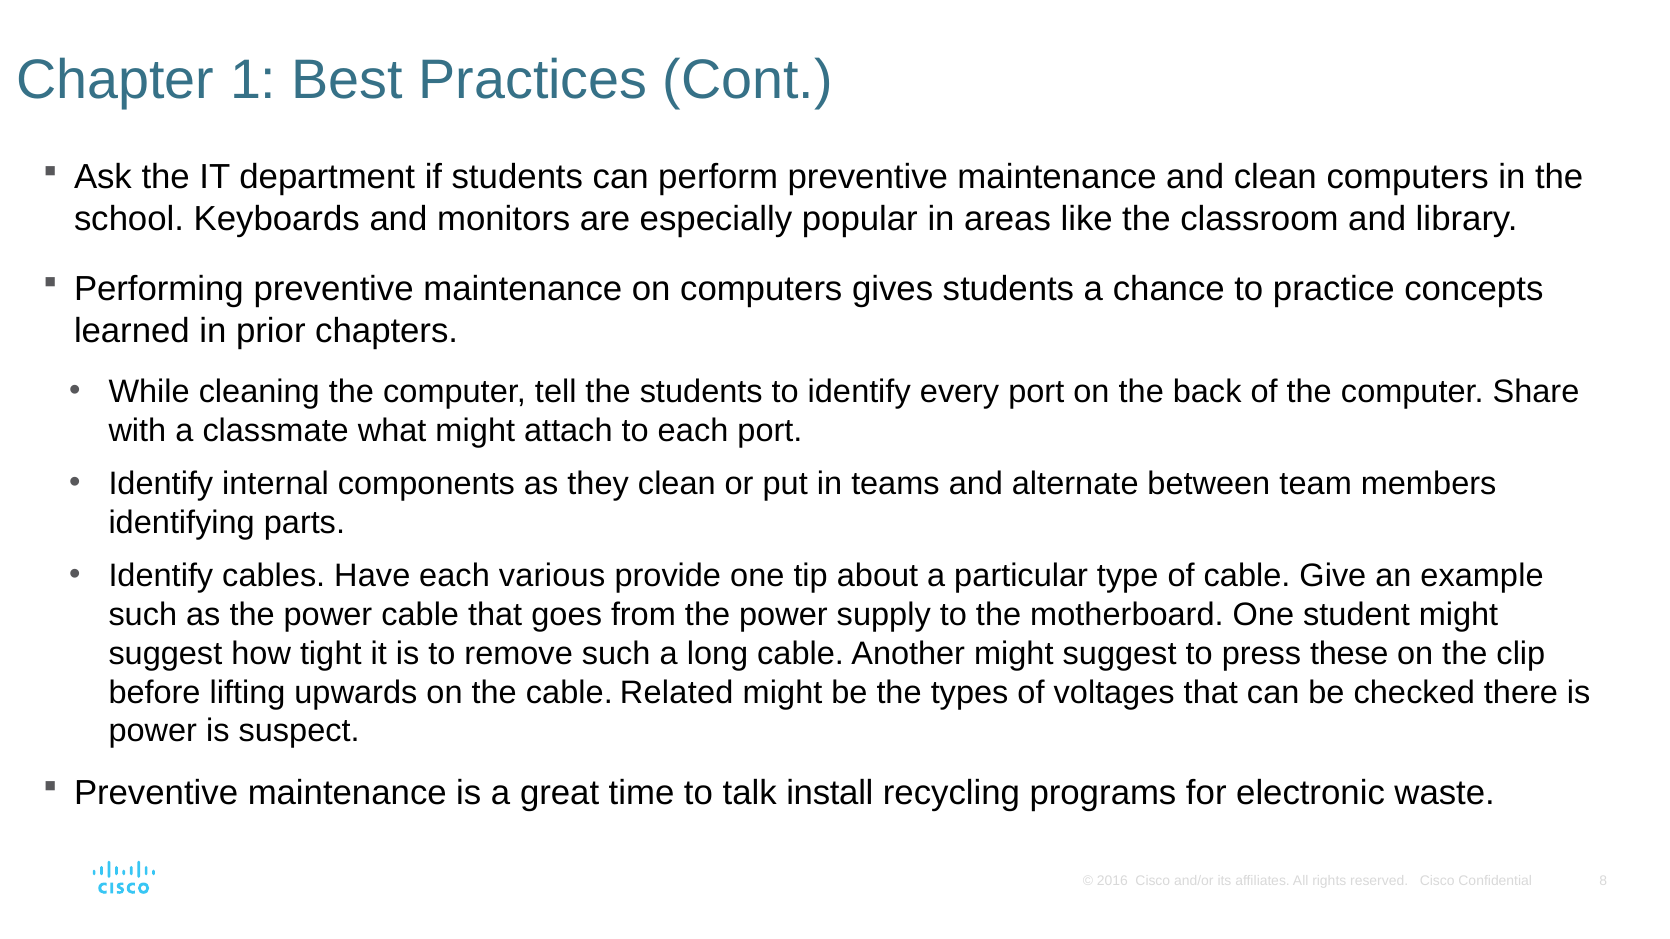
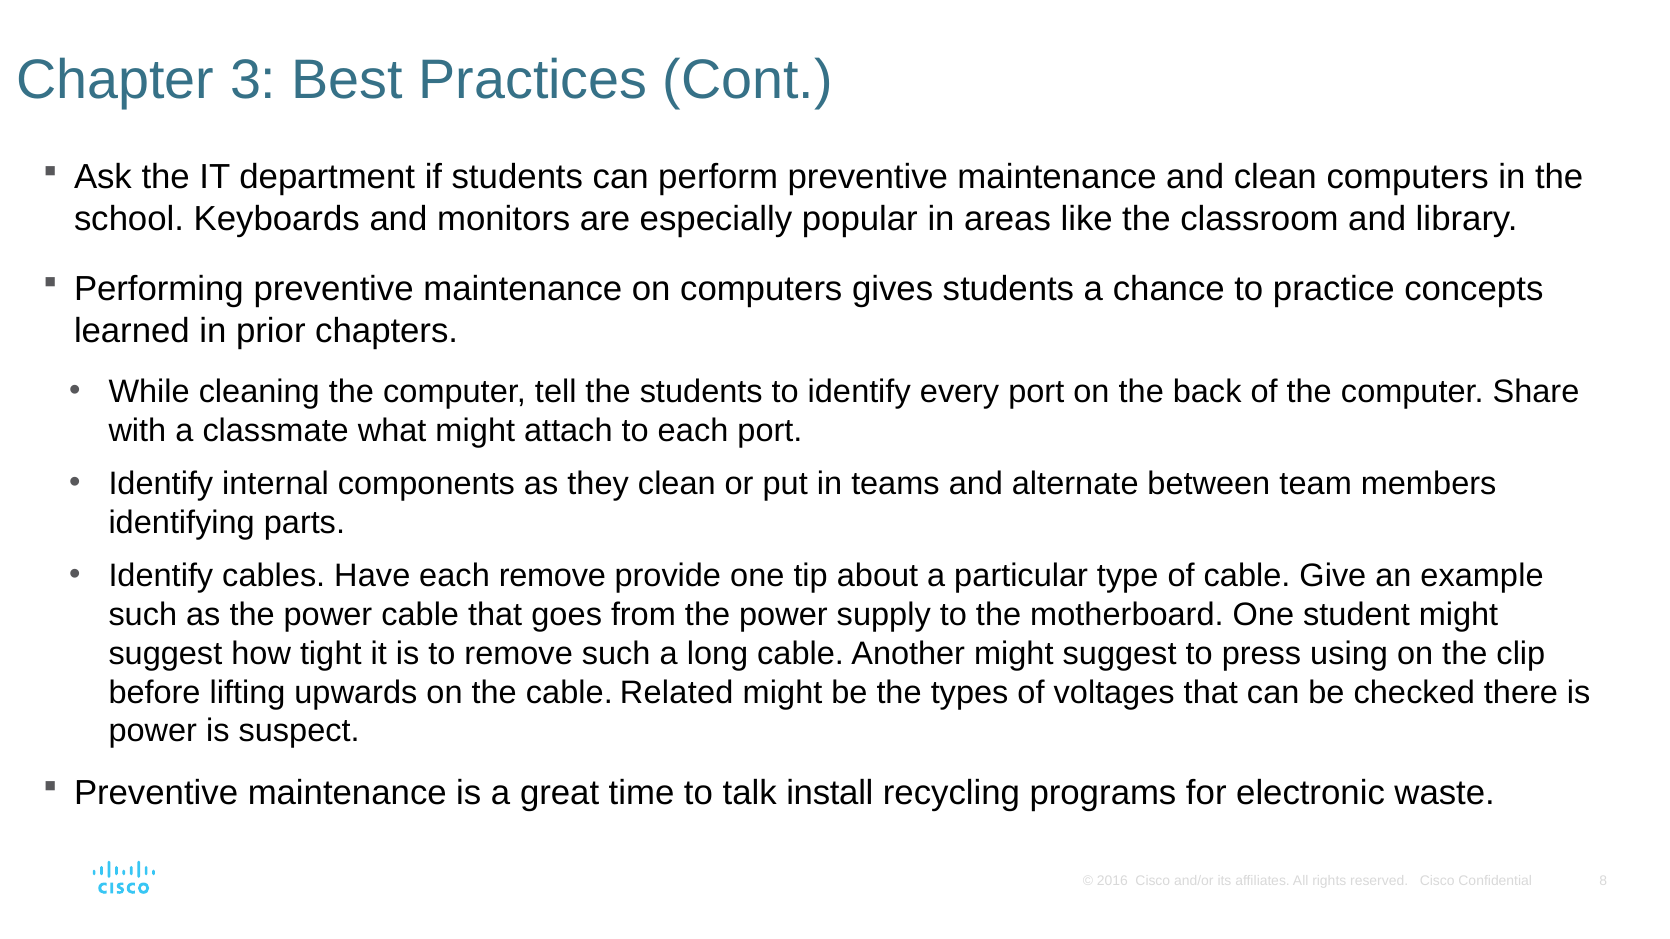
1: 1 -> 3
each various: various -> remove
these: these -> using
